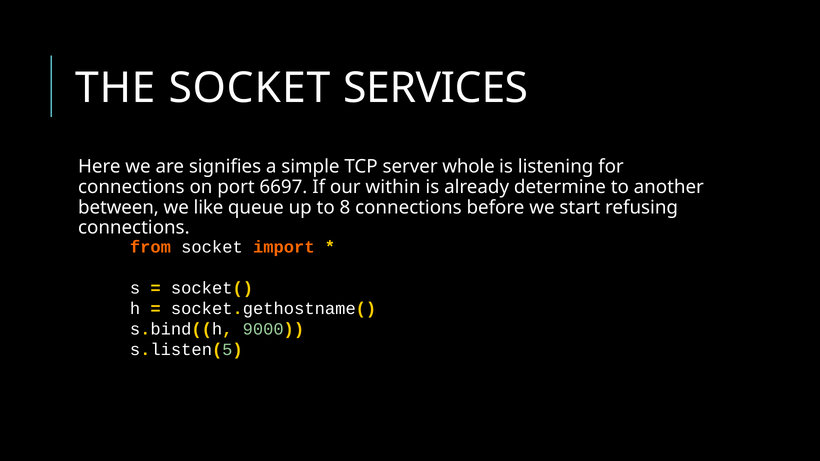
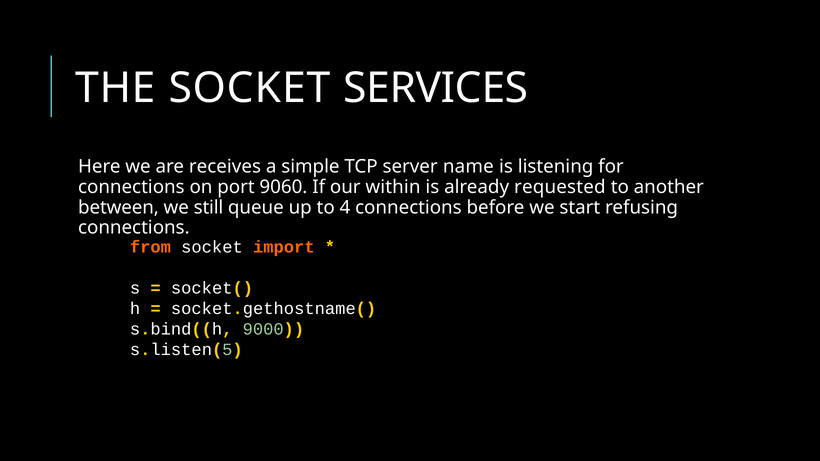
signifies: signifies -> receives
whole: whole -> name
6697: 6697 -> 9060
determine: determine -> requested
like: like -> still
8: 8 -> 4
